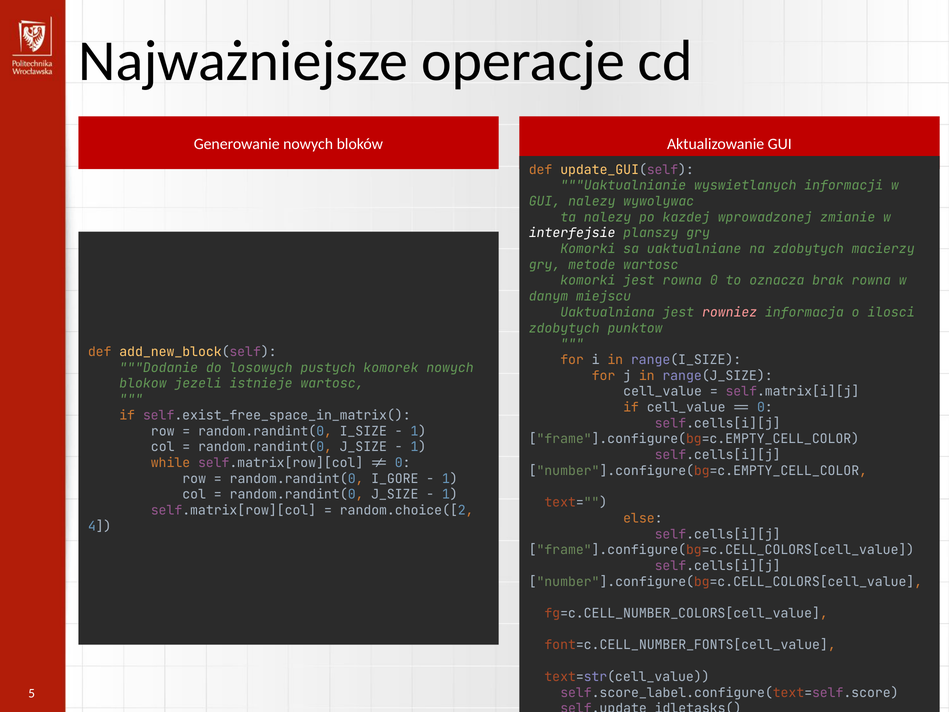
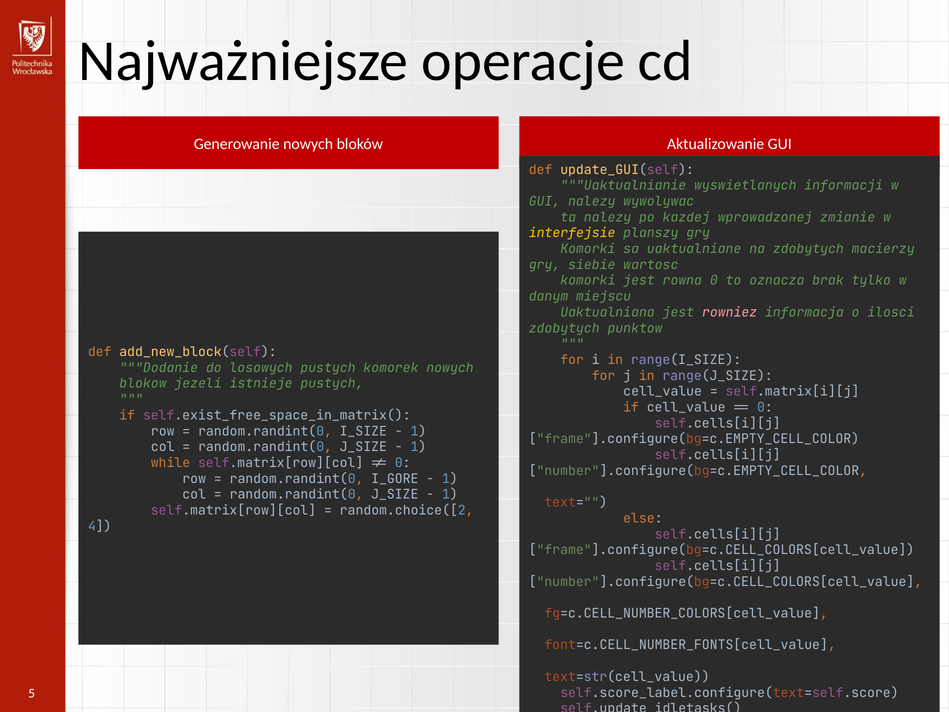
interfejsie colour: white -> yellow
metode: metode -> siebie
brak rowna: rowna -> tylko
istnieje wartosc: wartosc -> pustych
